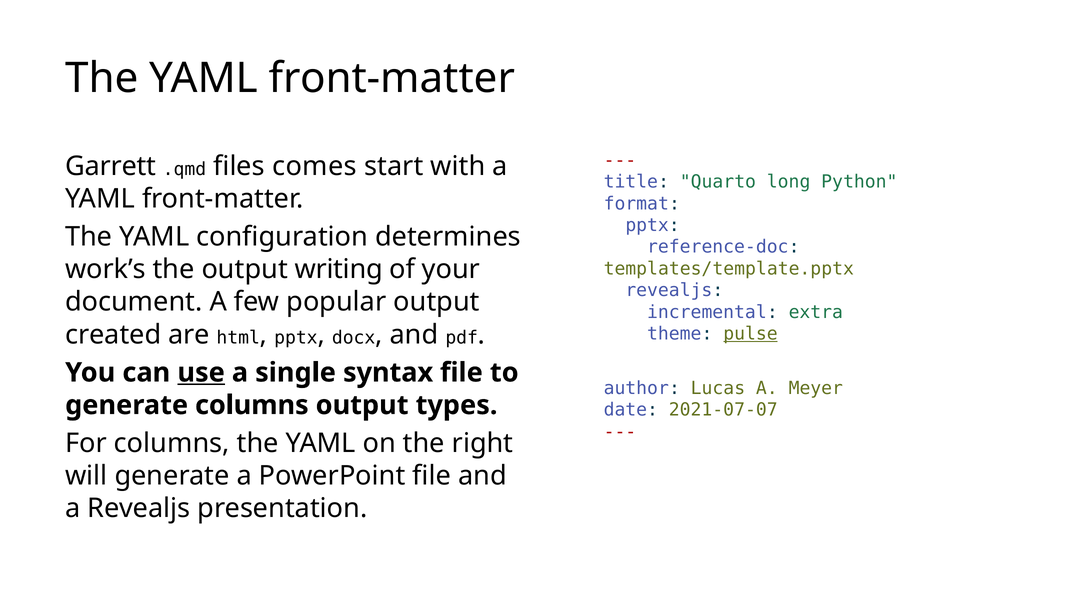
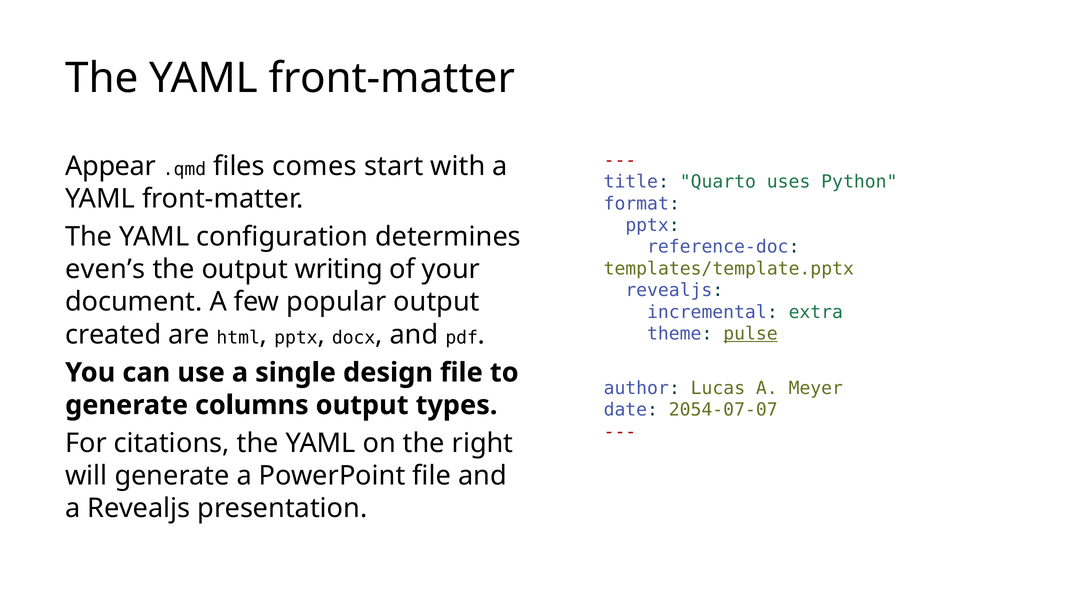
Garrett: Garrett -> Appear
long: long -> uses
work’s: work’s -> even’s
use underline: present -> none
syntax: syntax -> design
2021-07-07: 2021-07-07 -> 2054-07-07
For columns: columns -> citations
